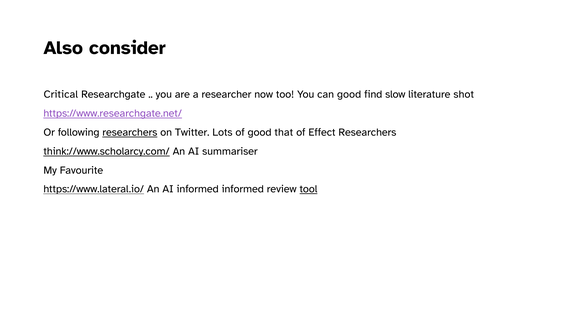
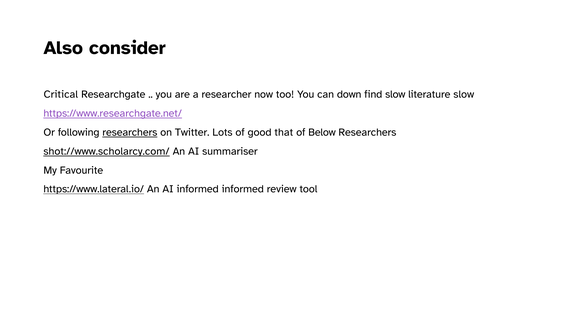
can good: good -> down
literature shot: shot -> slow
Effect: Effect -> Below
think://www.scholarcy.com/: think://www.scholarcy.com/ -> shot://www.scholarcy.com/
tool underline: present -> none
